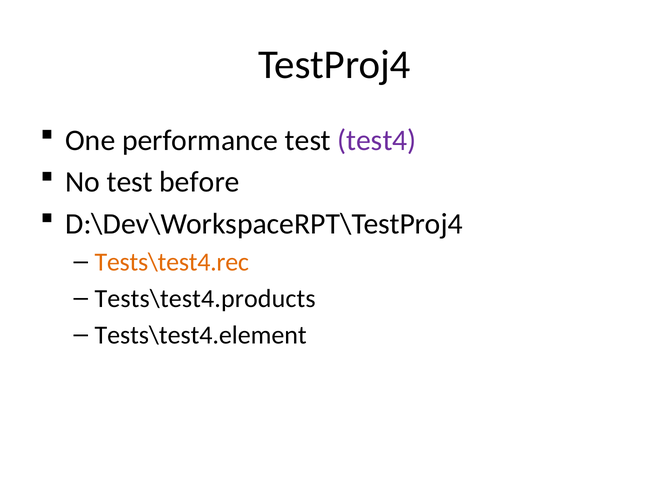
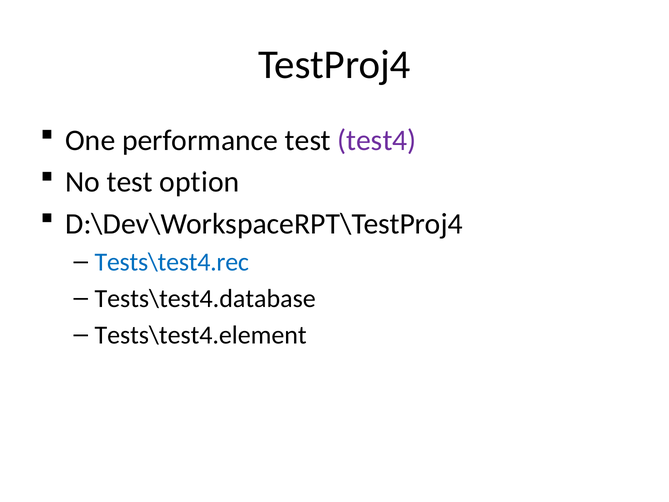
before: before -> option
Tests\test4.rec colour: orange -> blue
Tests\test4.products: Tests\test4.products -> Tests\test4.database
